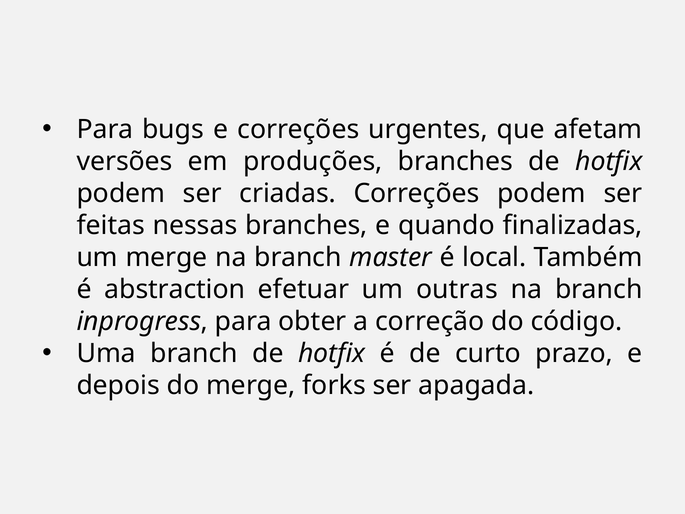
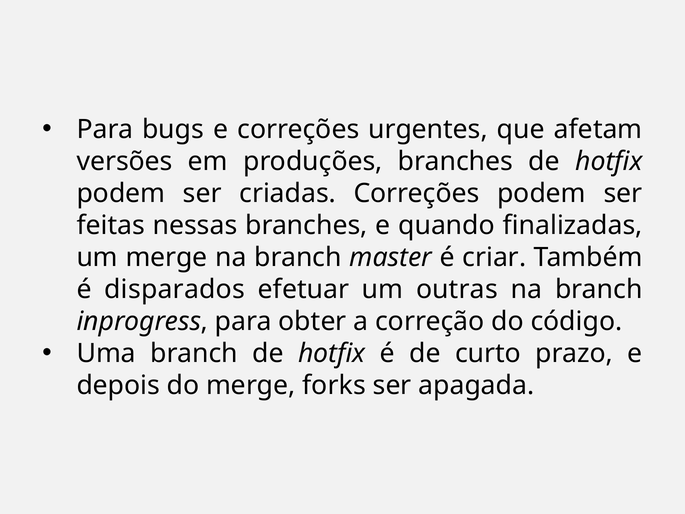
local: local -> criar
abstraction: abstraction -> disparados
